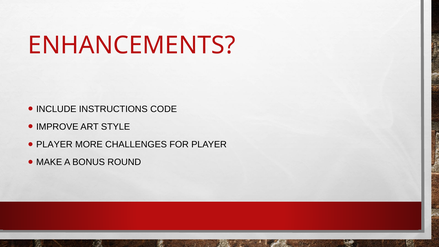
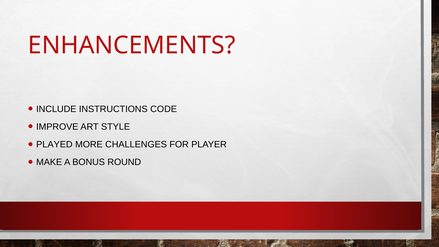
PLAYER at (54, 145): PLAYER -> PLAYED
